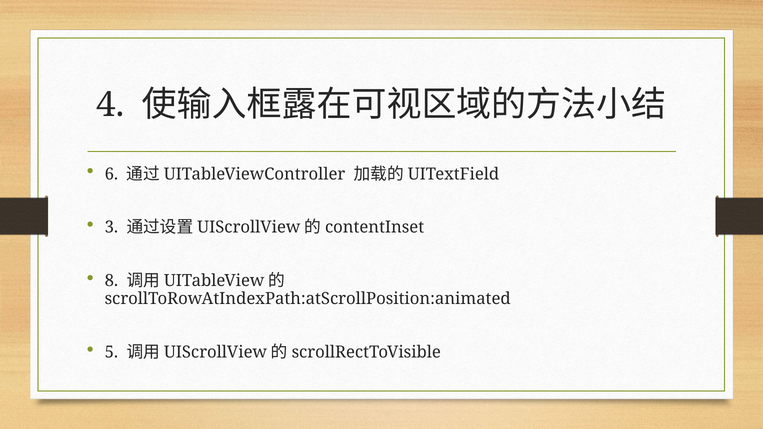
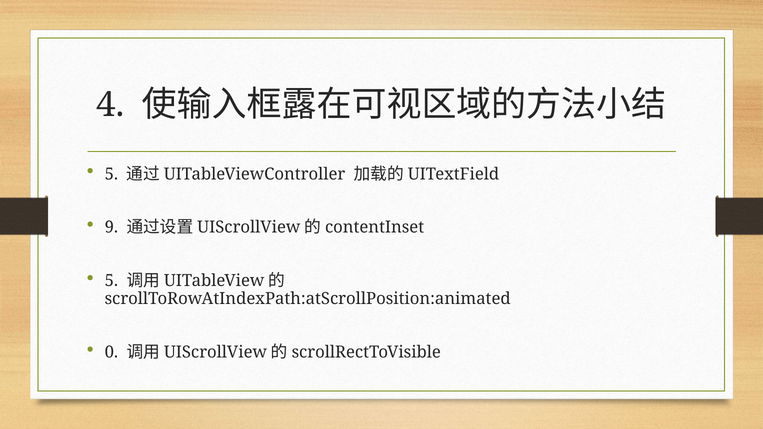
6 at (111, 174): 6 -> 5
3: 3 -> 9
8 at (111, 281): 8 -> 5
5: 5 -> 0
